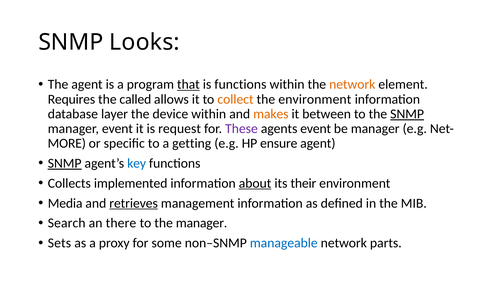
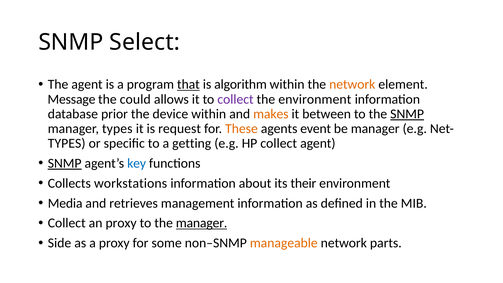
Looks: Looks -> Select
is functions: functions -> algorithm
Requires: Requires -> Message
called: called -> could
collect at (235, 99) colour: orange -> purple
layer: layer -> prior
manager event: event -> types
These colour: purple -> orange
MORE at (67, 143): MORE -> TYPES
HP ensure: ensure -> collect
implemented: implemented -> workstations
about underline: present -> none
retrieves underline: present -> none
Search at (67, 223): Search -> Collect
an there: there -> proxy
manager at (202, 223) underline: none -> present
Sets: Sets -> Side
manageable colour: blue -> orange
